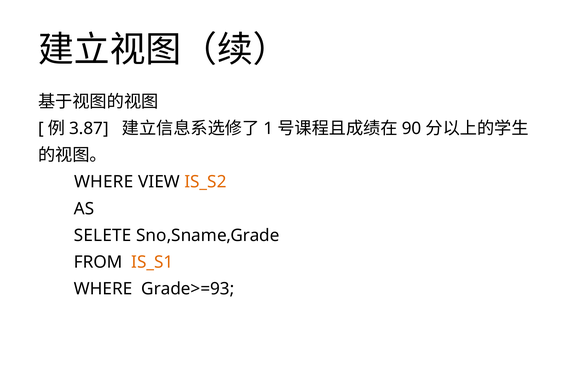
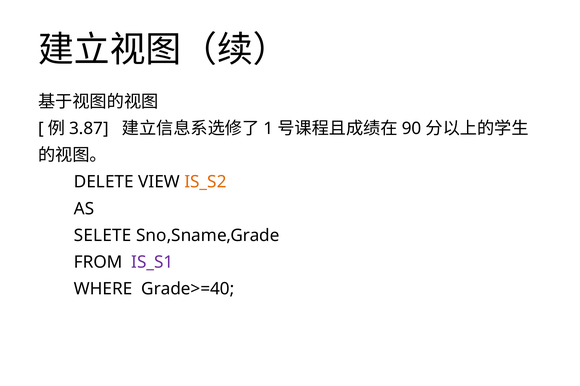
WHERE at (104, 182): WHERE -> DELETE
IS_S1 colour: orange -> purple
Grade>=93: Grade>=93 -> Grade>=40
